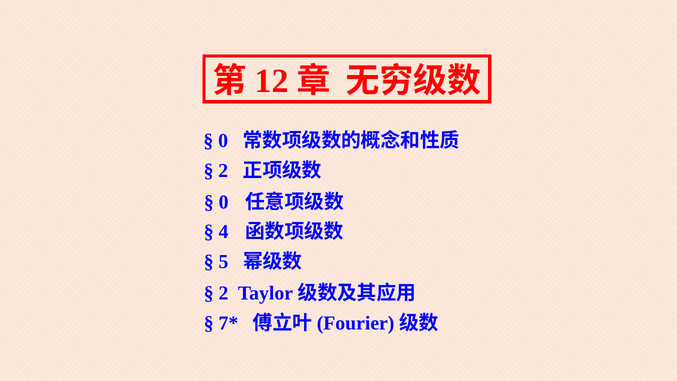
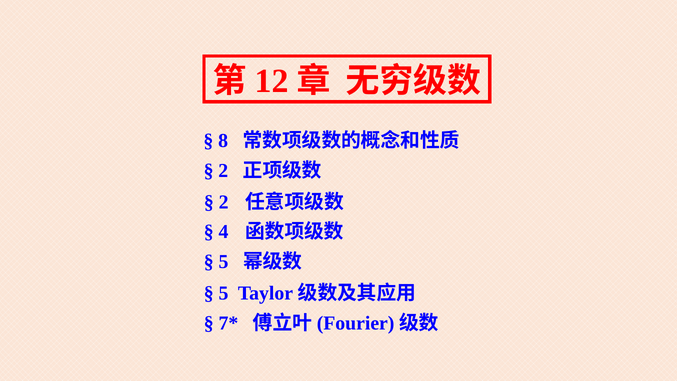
0 at (223, 141): 0 -> 8
0 at (224, 202): 0 -> 2
2 at (224, 293): 2 -> 5
